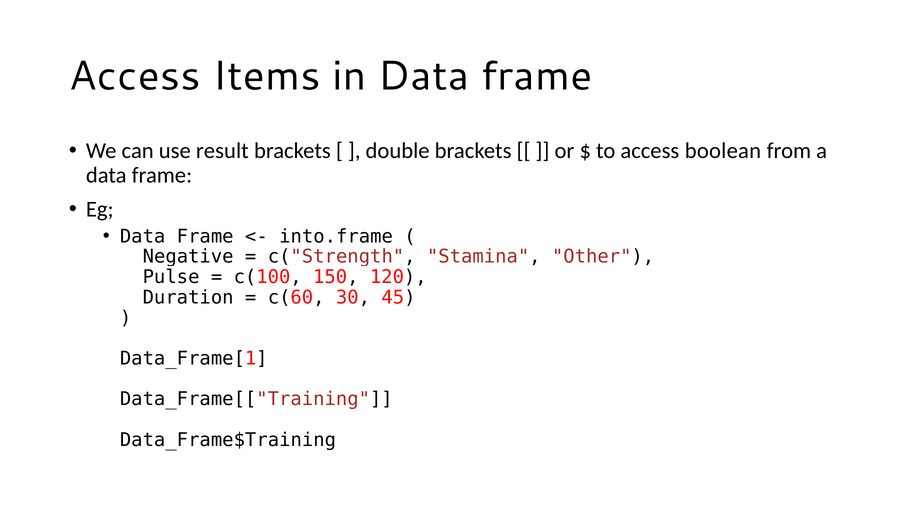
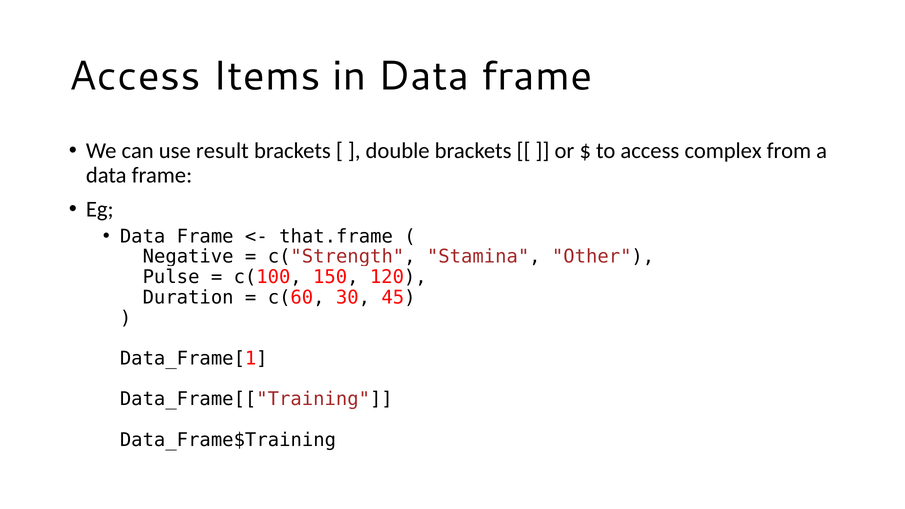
boolean: boolean -> complex
into.frame: into.frame -> that.frame
